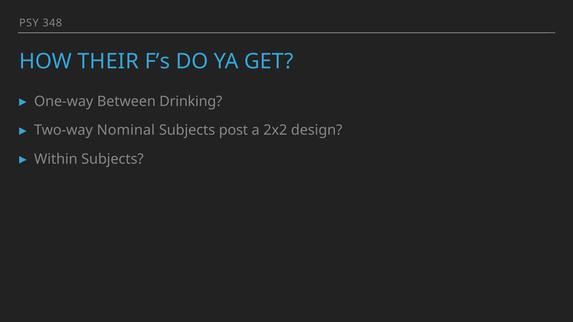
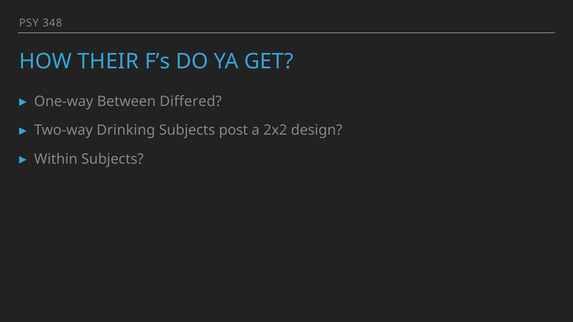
Drinking: Drinking -> Differed
Nominal: Nominal -> Drinking
